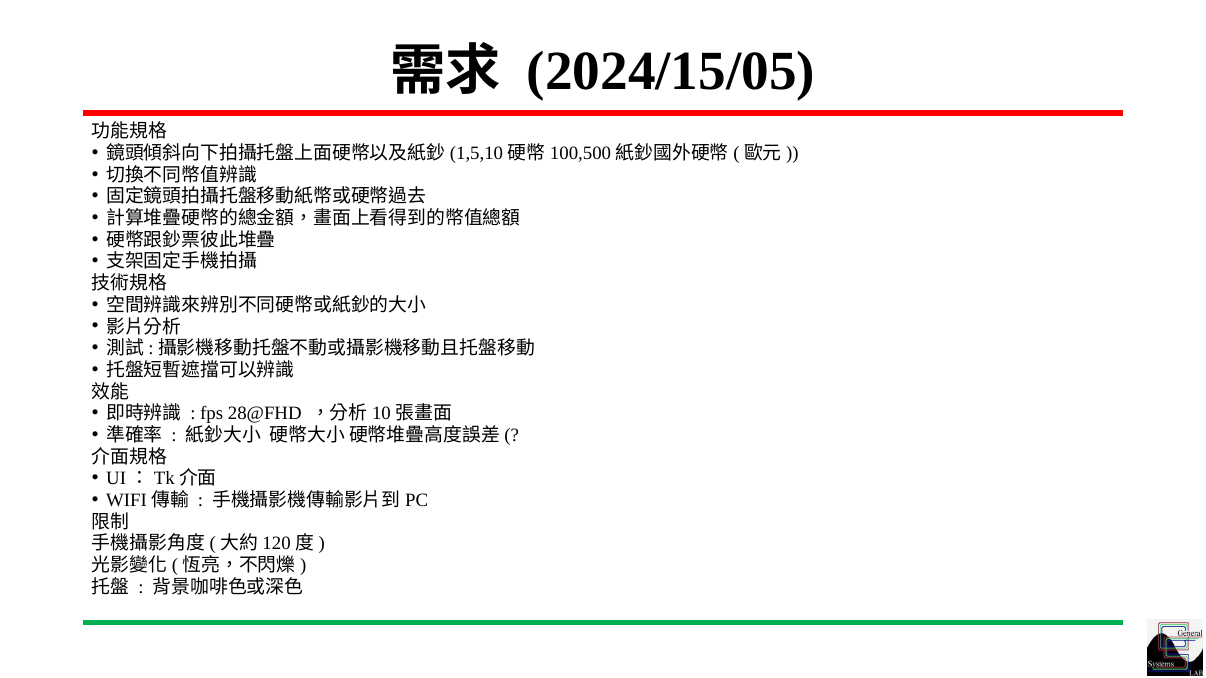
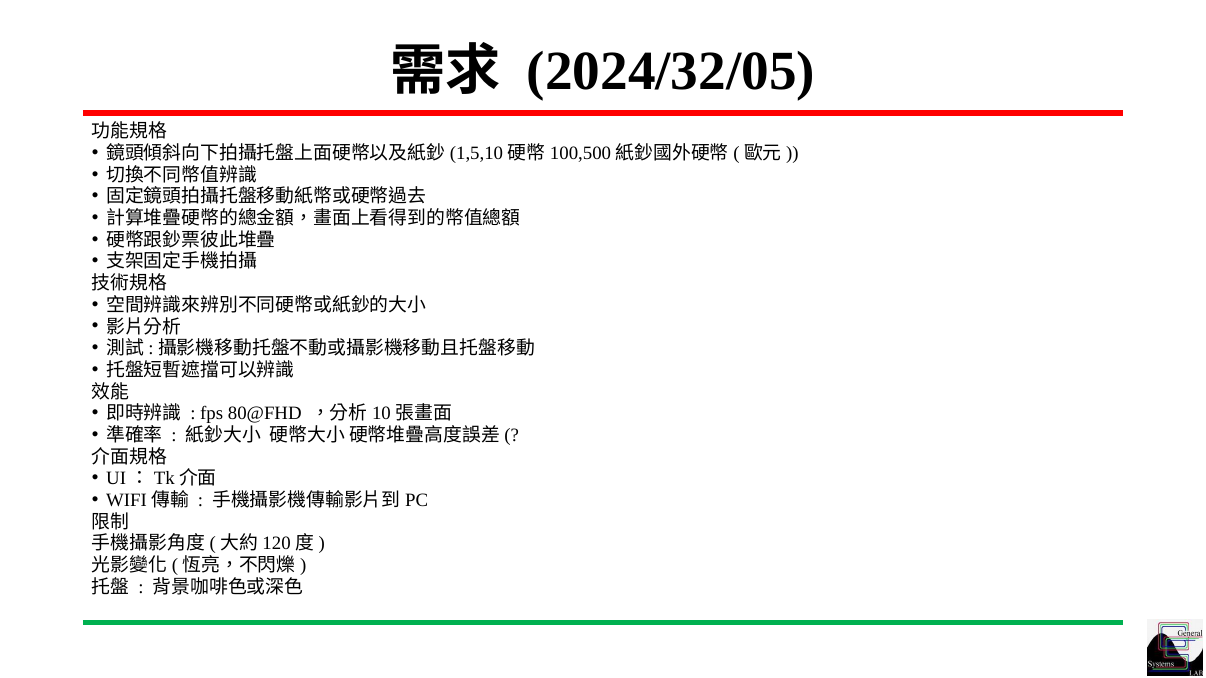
2024/15/05: 2024/15/05 -> 2024/32/05
28@FHD: 28@FHD -> 80@FHD
